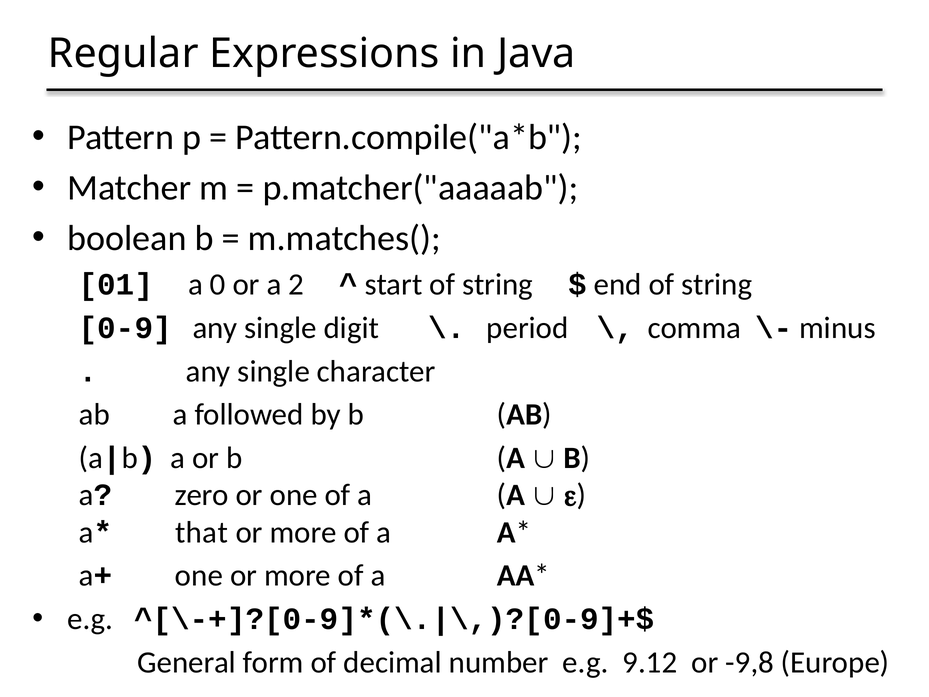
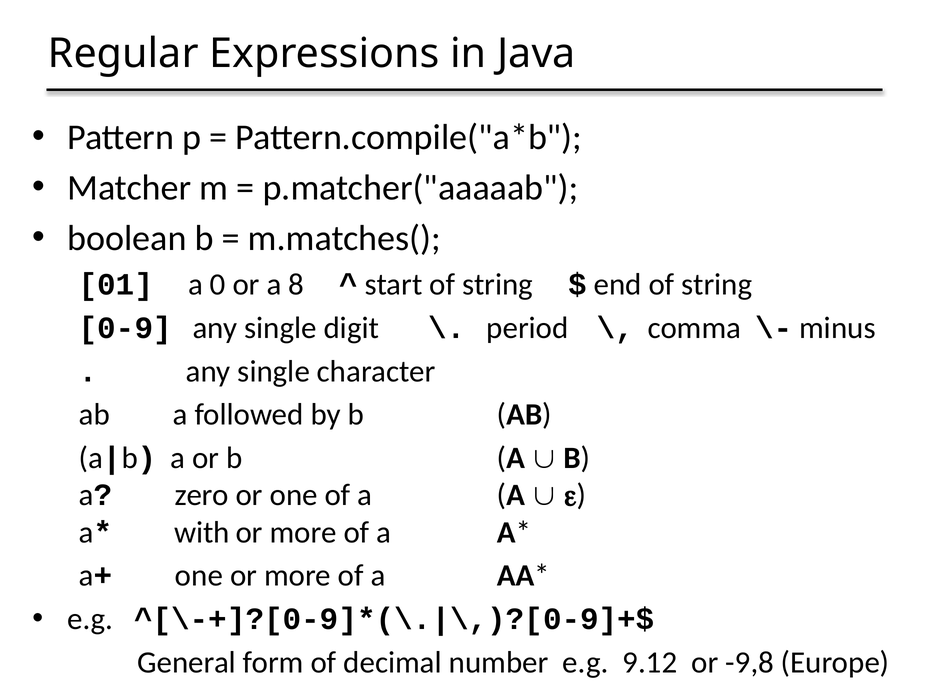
2: 2 -> 8
that: that -> with
